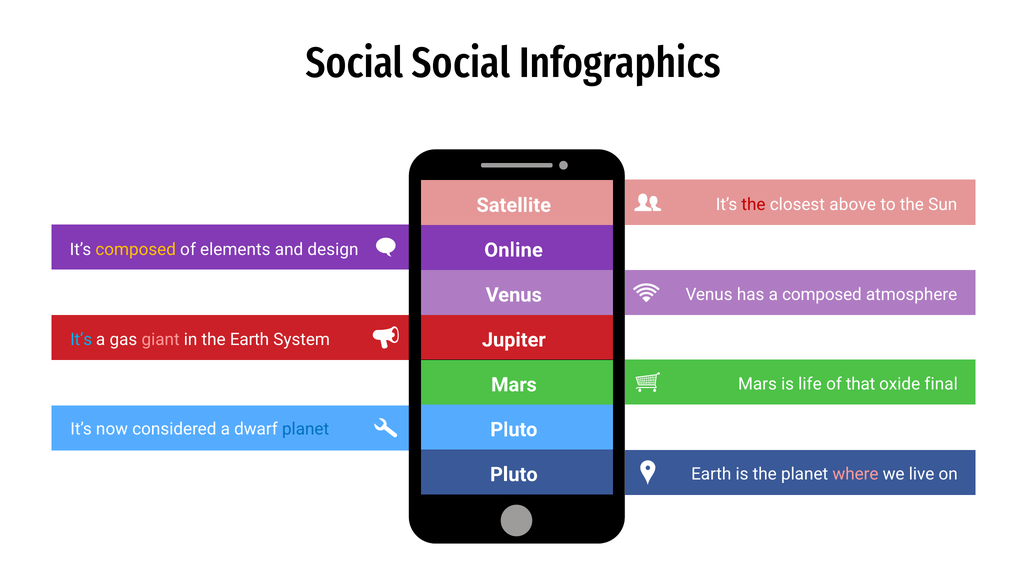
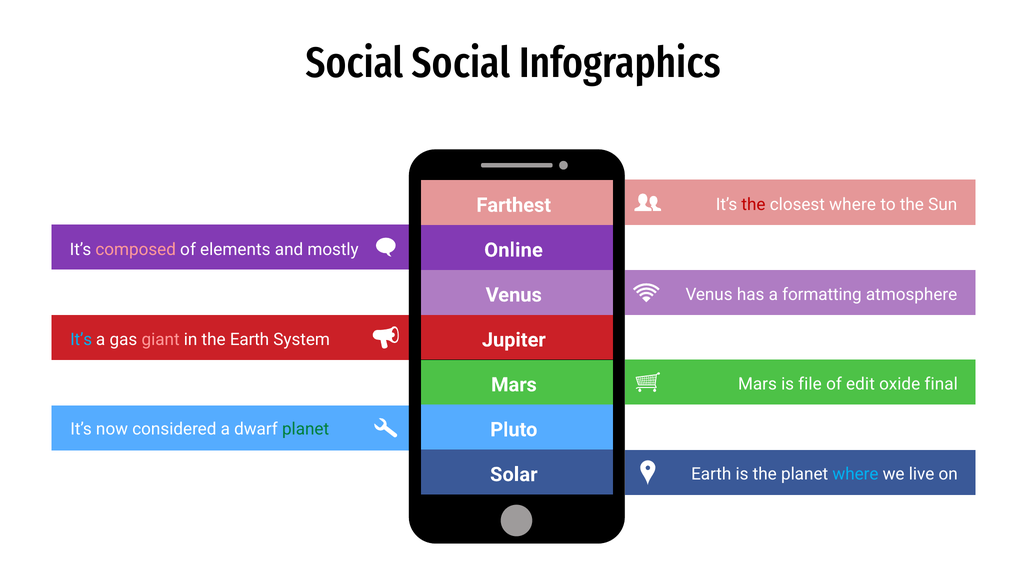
Satellite: Satellite -> Farthest
closest above: above -> where
composed at (136, 250) colour: yellow -> pink
design: design -> mostly
a composed: composed -> formatting
life: life -> file
that: that -> edit
planet at (306, 429) colour: blue -> green
Pluto at (514, 474): Pluto -> Solar
where at (855, 474) colour: pink -> light blue
